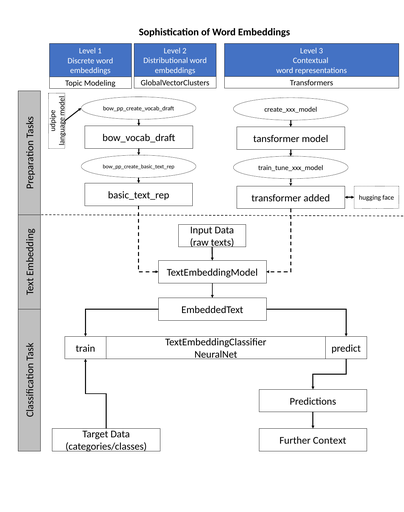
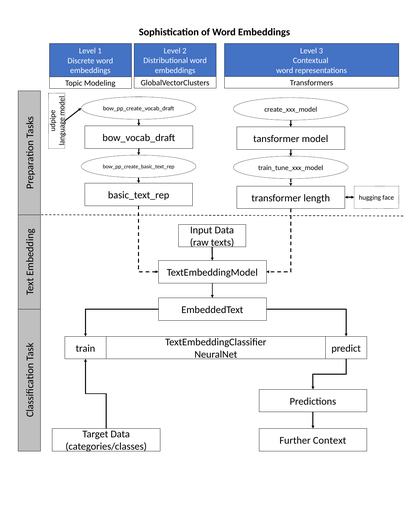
added: added -> length
